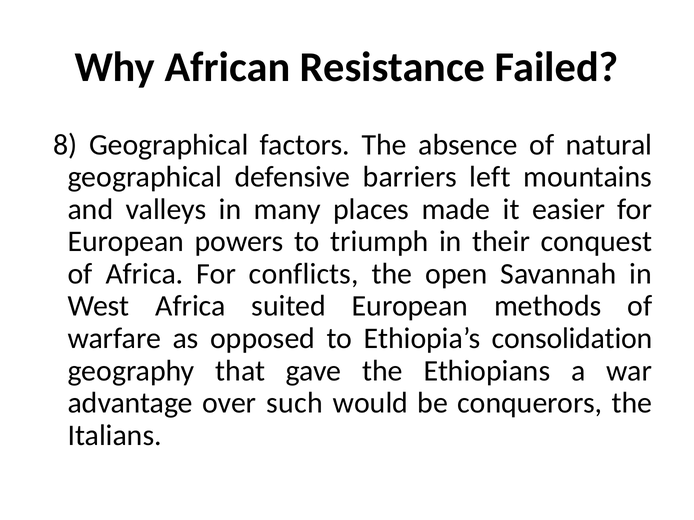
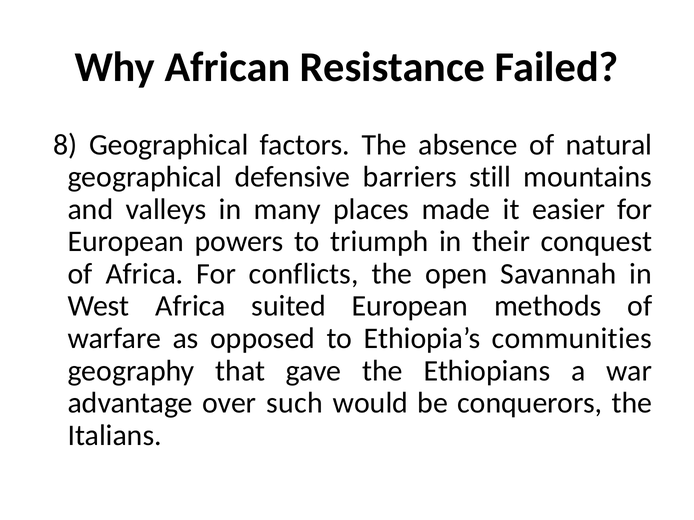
left: left -> still
consolidation: consolidation -> communities
